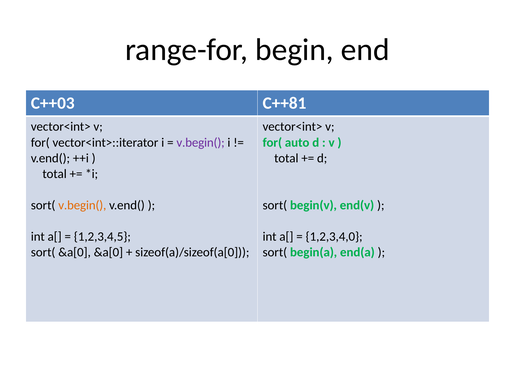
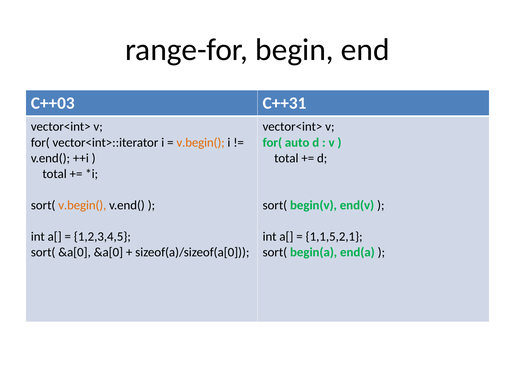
C++81: C++81 -> C++31
v.begin( at (201, 143) colour: purple -> orange
1,2,3,4,0: 1,2,3,4,0 -> 1,1,5,2,1
